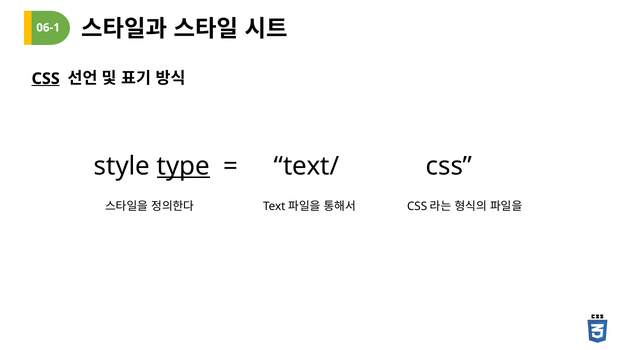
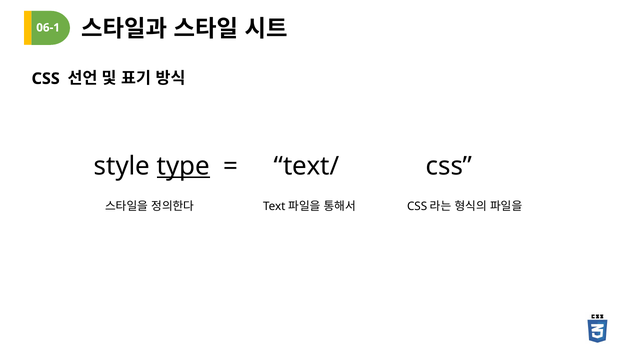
CSS at (46, 79) underline: present -> none
